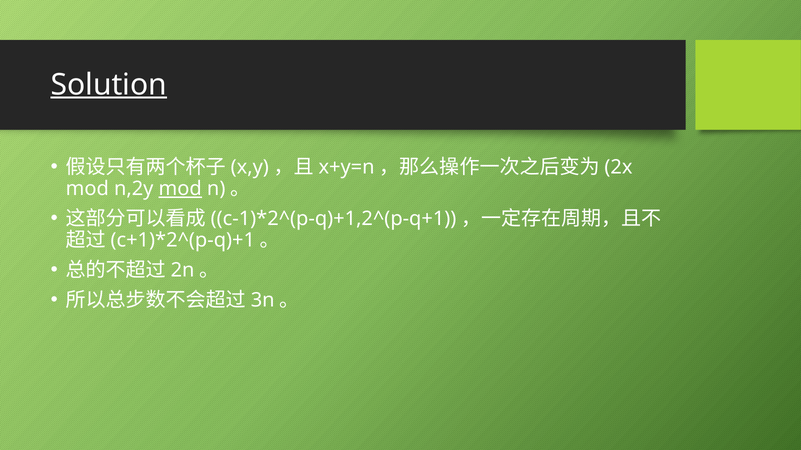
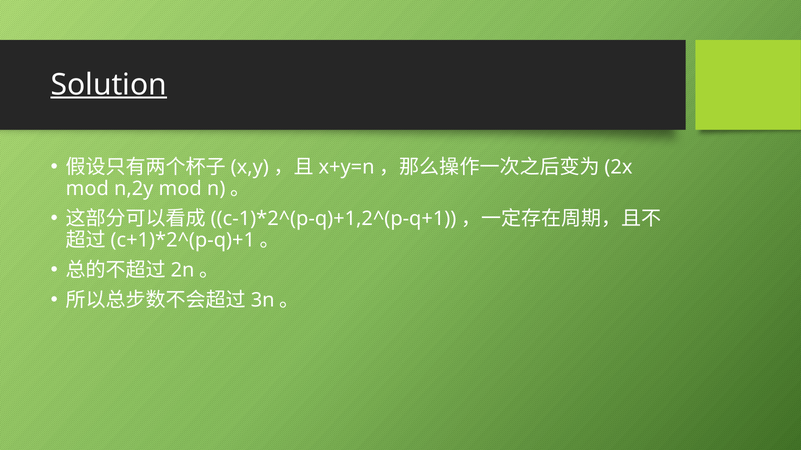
mod at (180, 189) underline: present -> none
